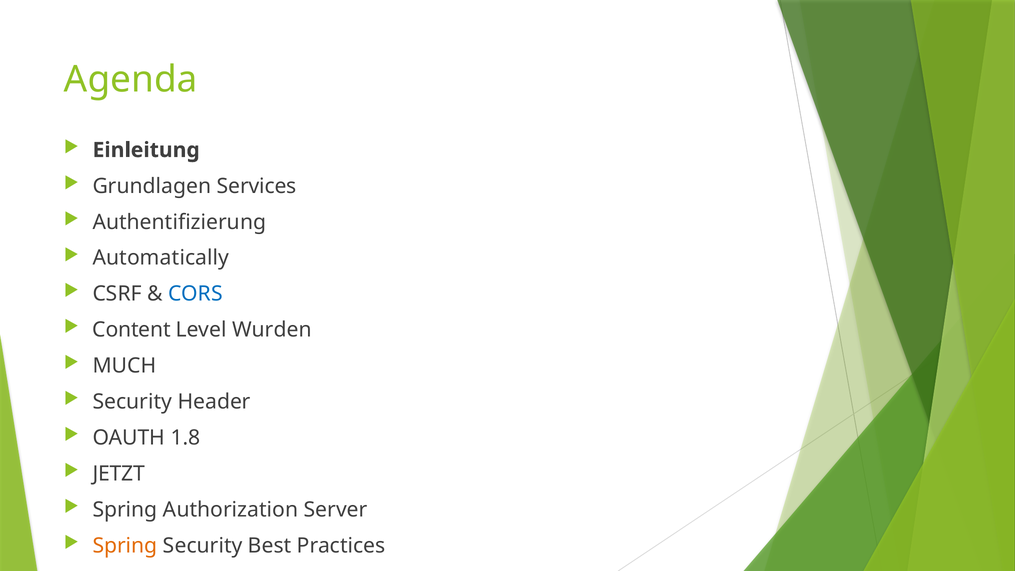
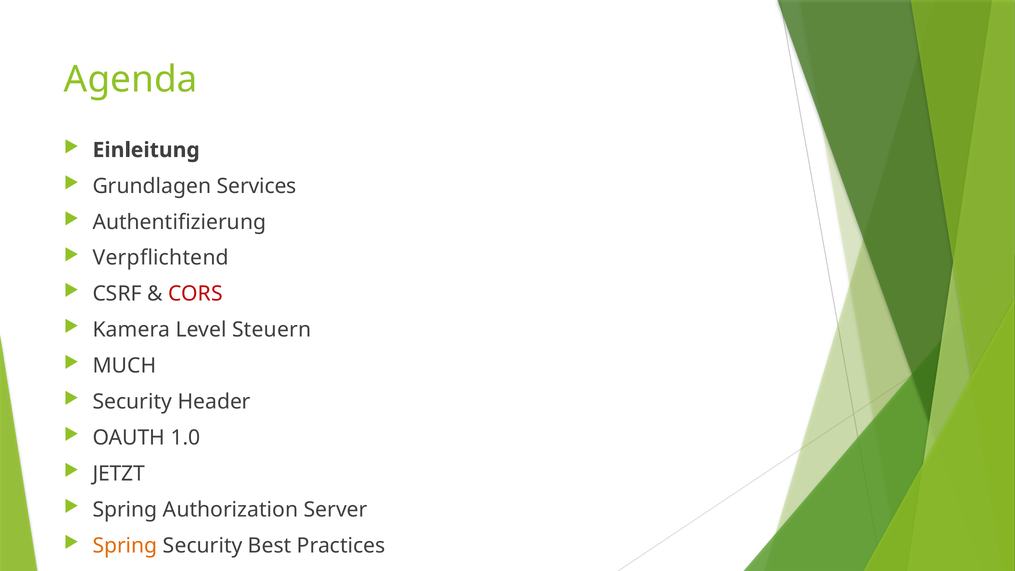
Automatically: Automatically -> Verpflichtend
CORS colour: blue -> red
Content: Content -> Kamera
Wurden: Wurden -> Steuern
1.8: 1.8 -> 1.0
